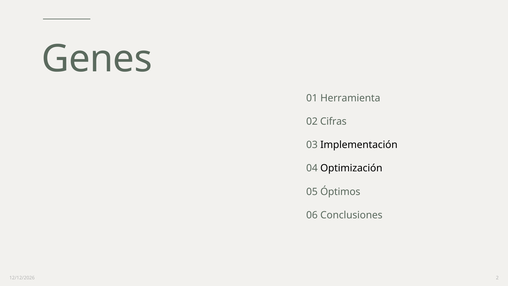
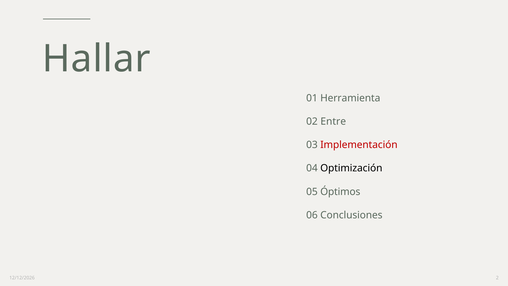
Genes: Genes -> Hallar
Cifras: Cifras -> Entre
Implementación colour: black -> red
